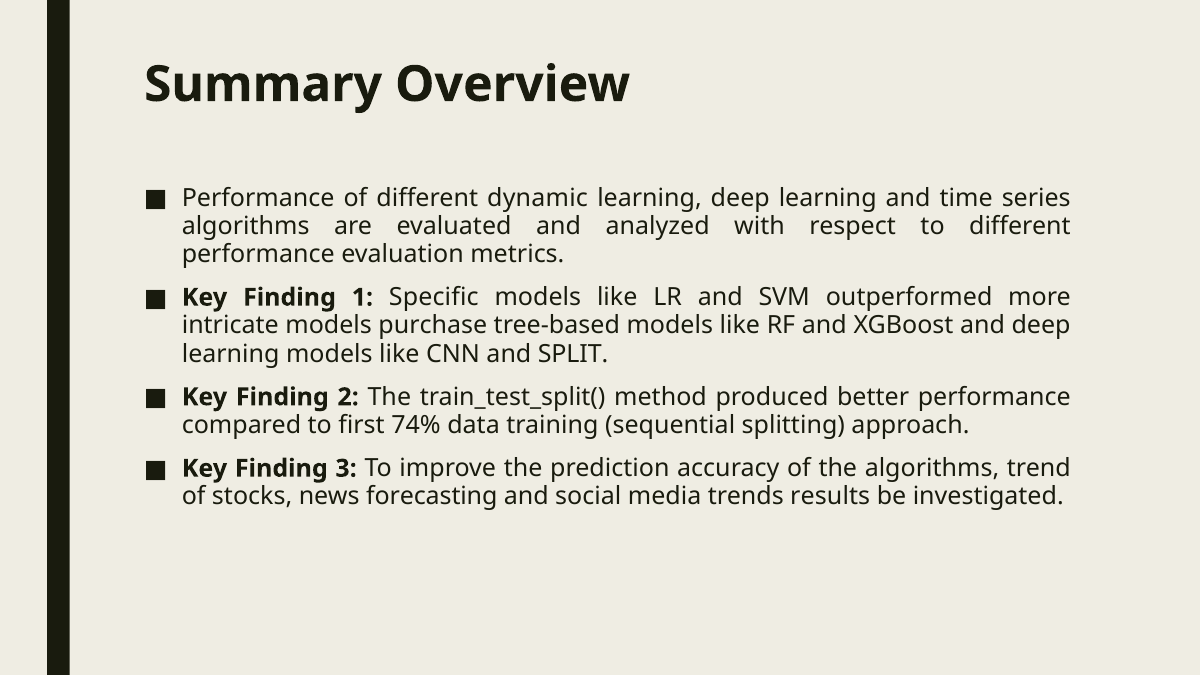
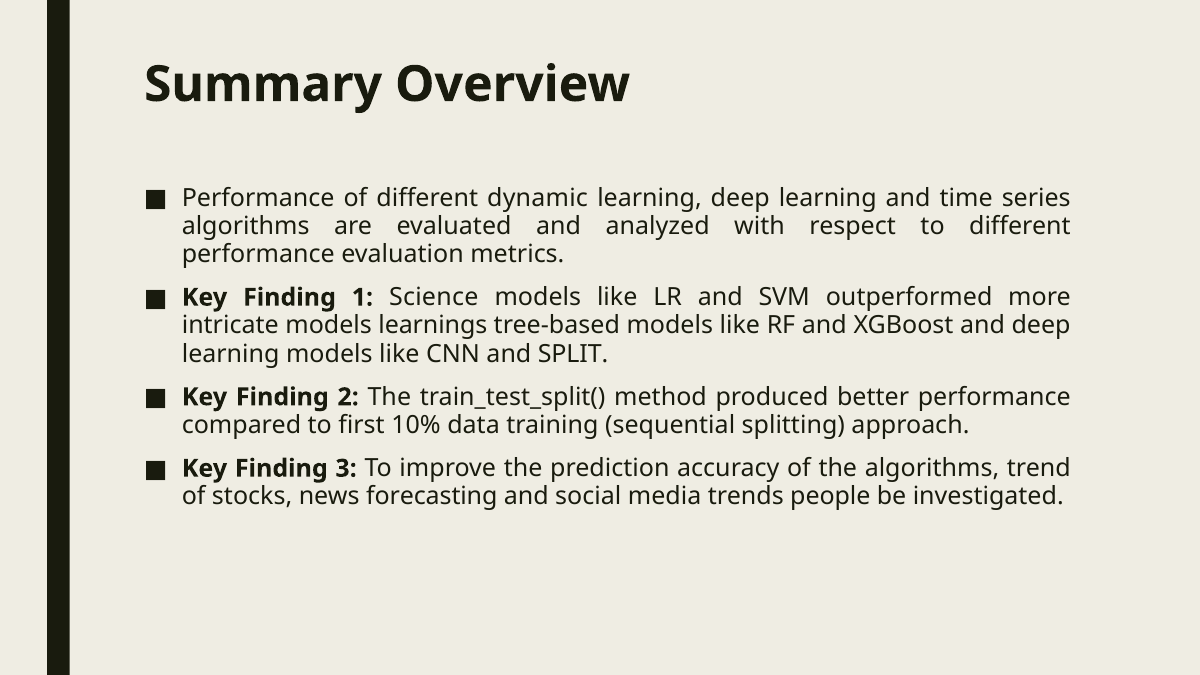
Specific: Specific -> Science
purchase: purchase -> learnings
74%: 74% -> 10%
results: results -> people
